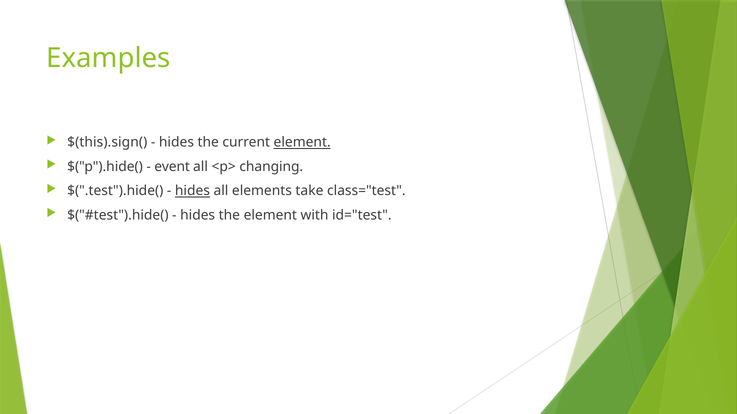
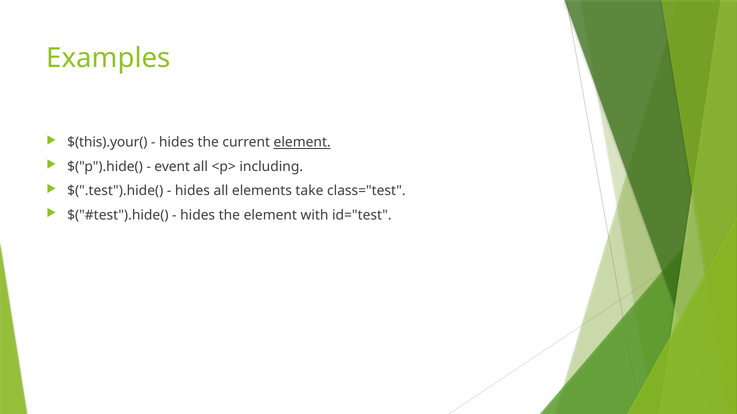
$(this).sign(: $(this).sign( -> $(this).your(
changing: changing -> including
hides at (192, 191) underline: present -> none
